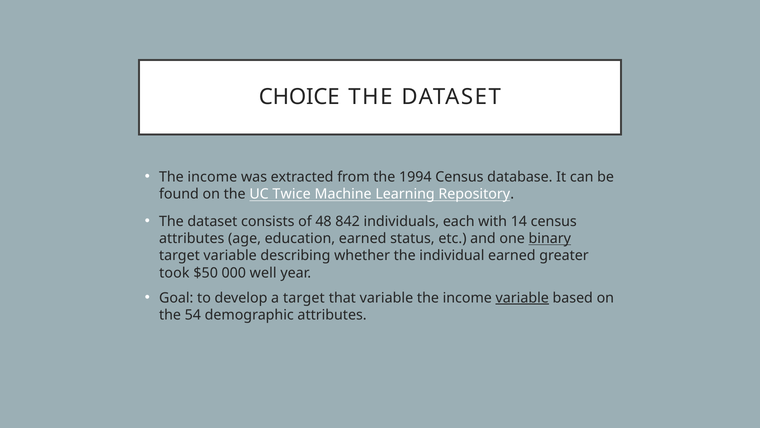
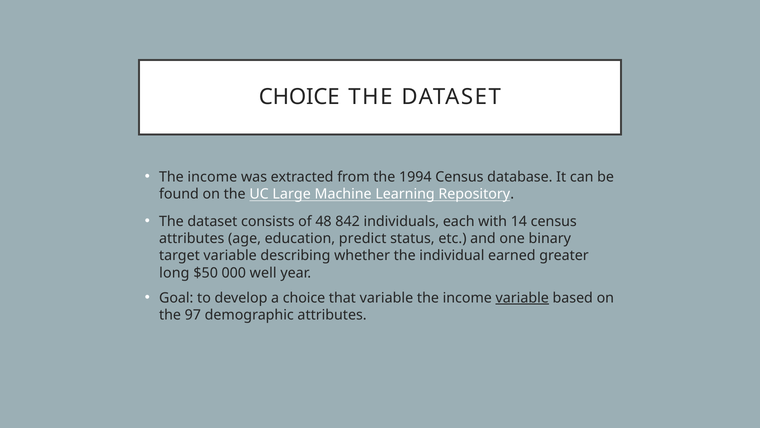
Twice: Twice -> Large
education earned: earned -> predict
binary underline: present -> none
took: took -> long
a target: target -> choice
54: 54 -> 97
